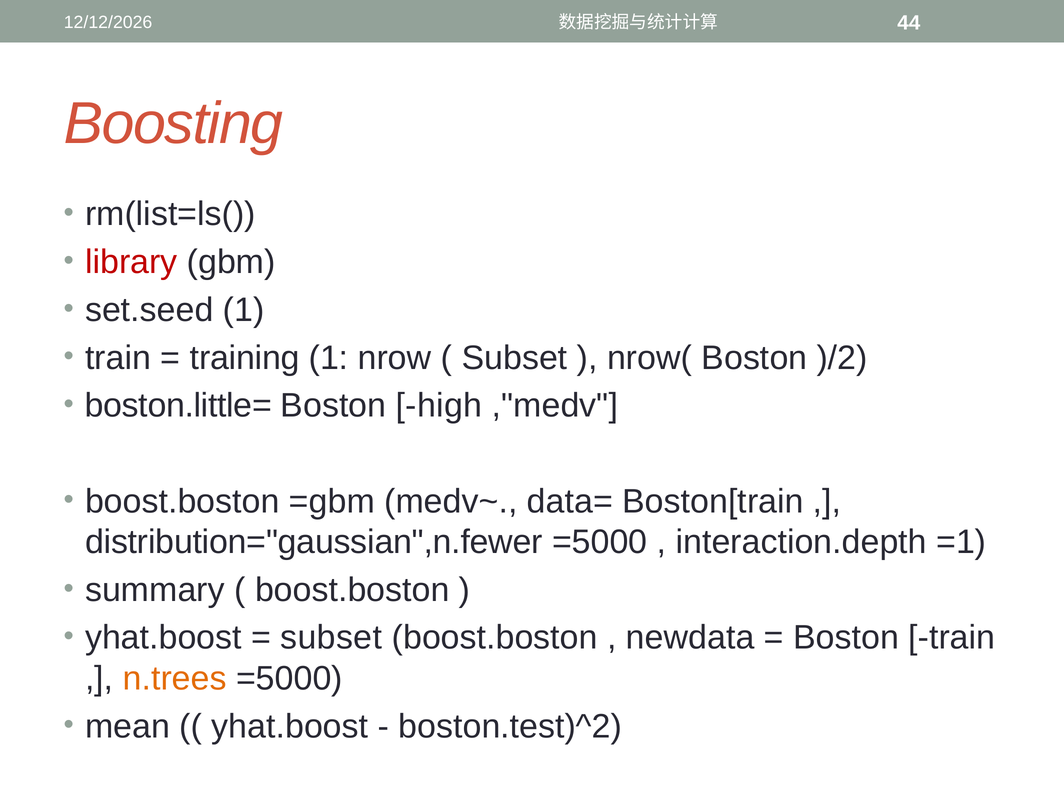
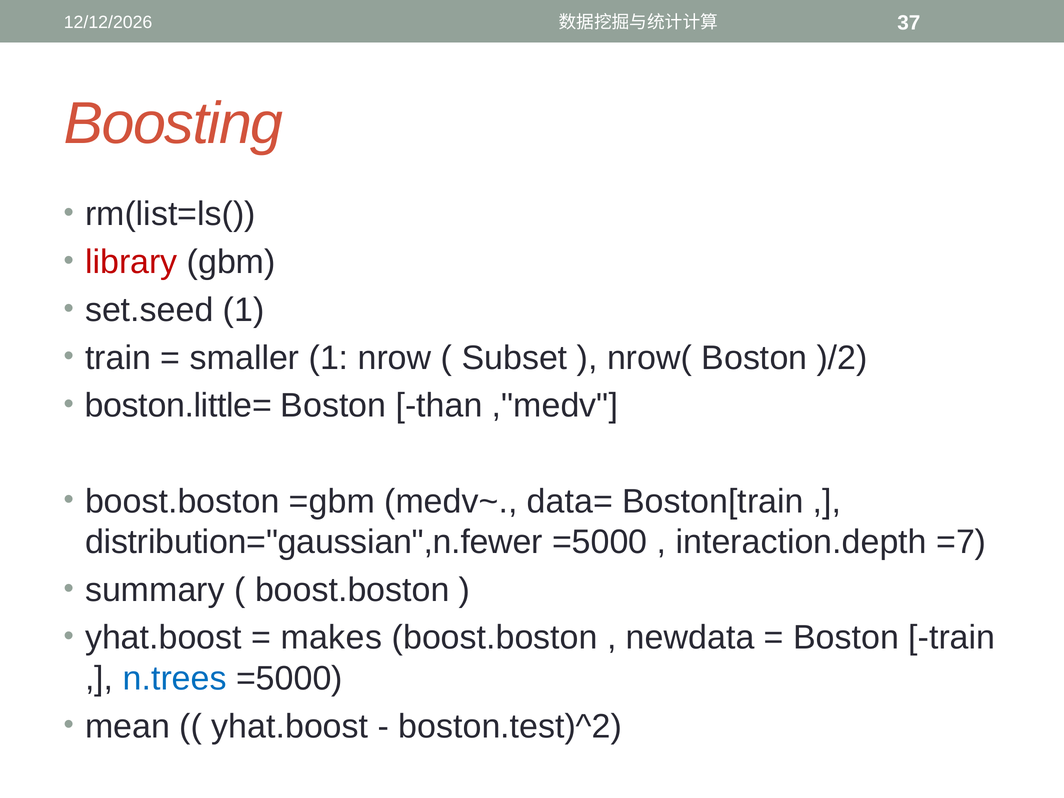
44: 44 -> 37
training: training -> smaller
high: high -> than
=1: =1 -> =7
subset at (331, 638): subset -> makes
n.trees colour: orange -> blue
